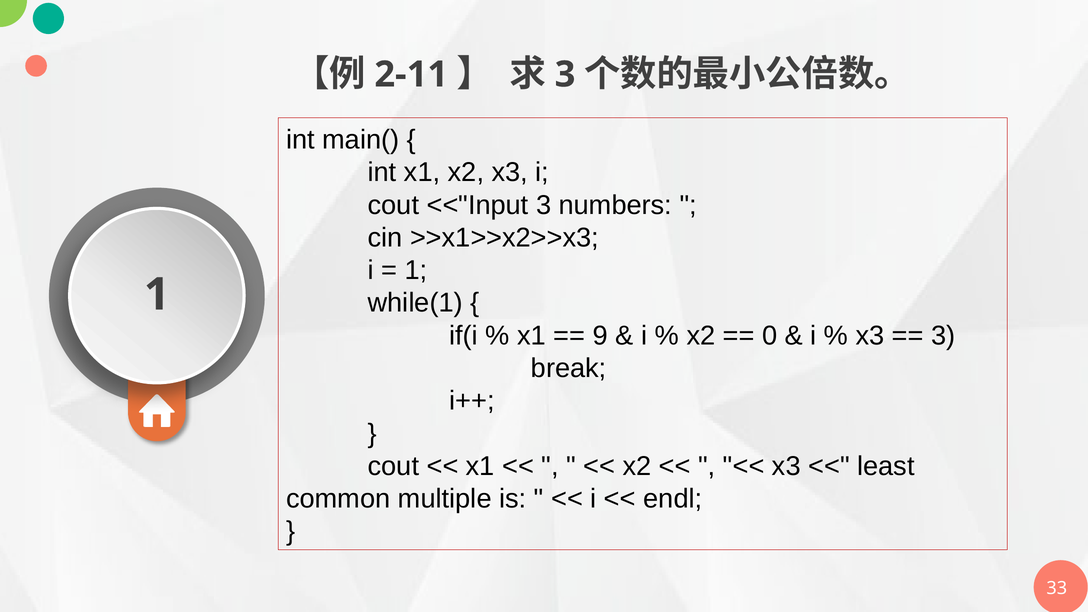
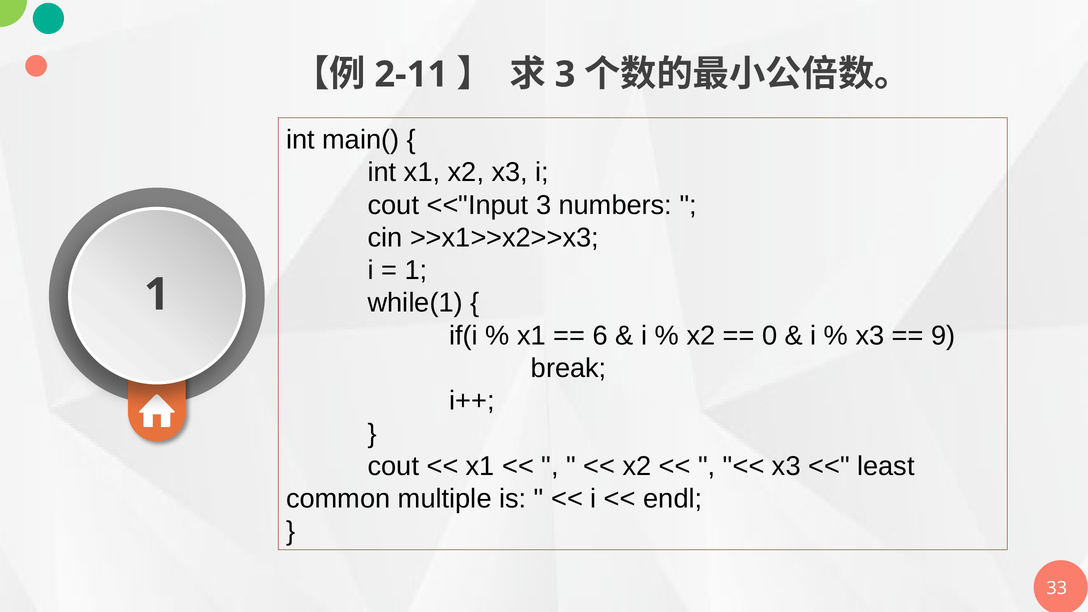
9: 9 -> 6
3 at (943, 336): 3 -> 9
